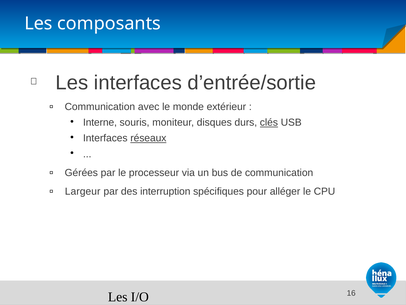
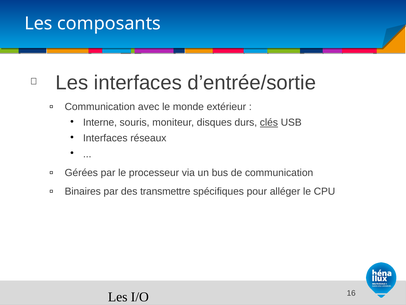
réseaux underline: present -> none
Largeur: Largeur -> Binaires
interruption: interruption -> transmettre
